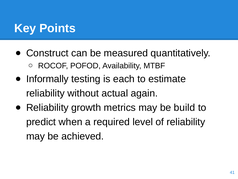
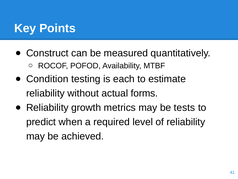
Informally: Informally -> Condition
again: again -> forms
build: build -> tests
